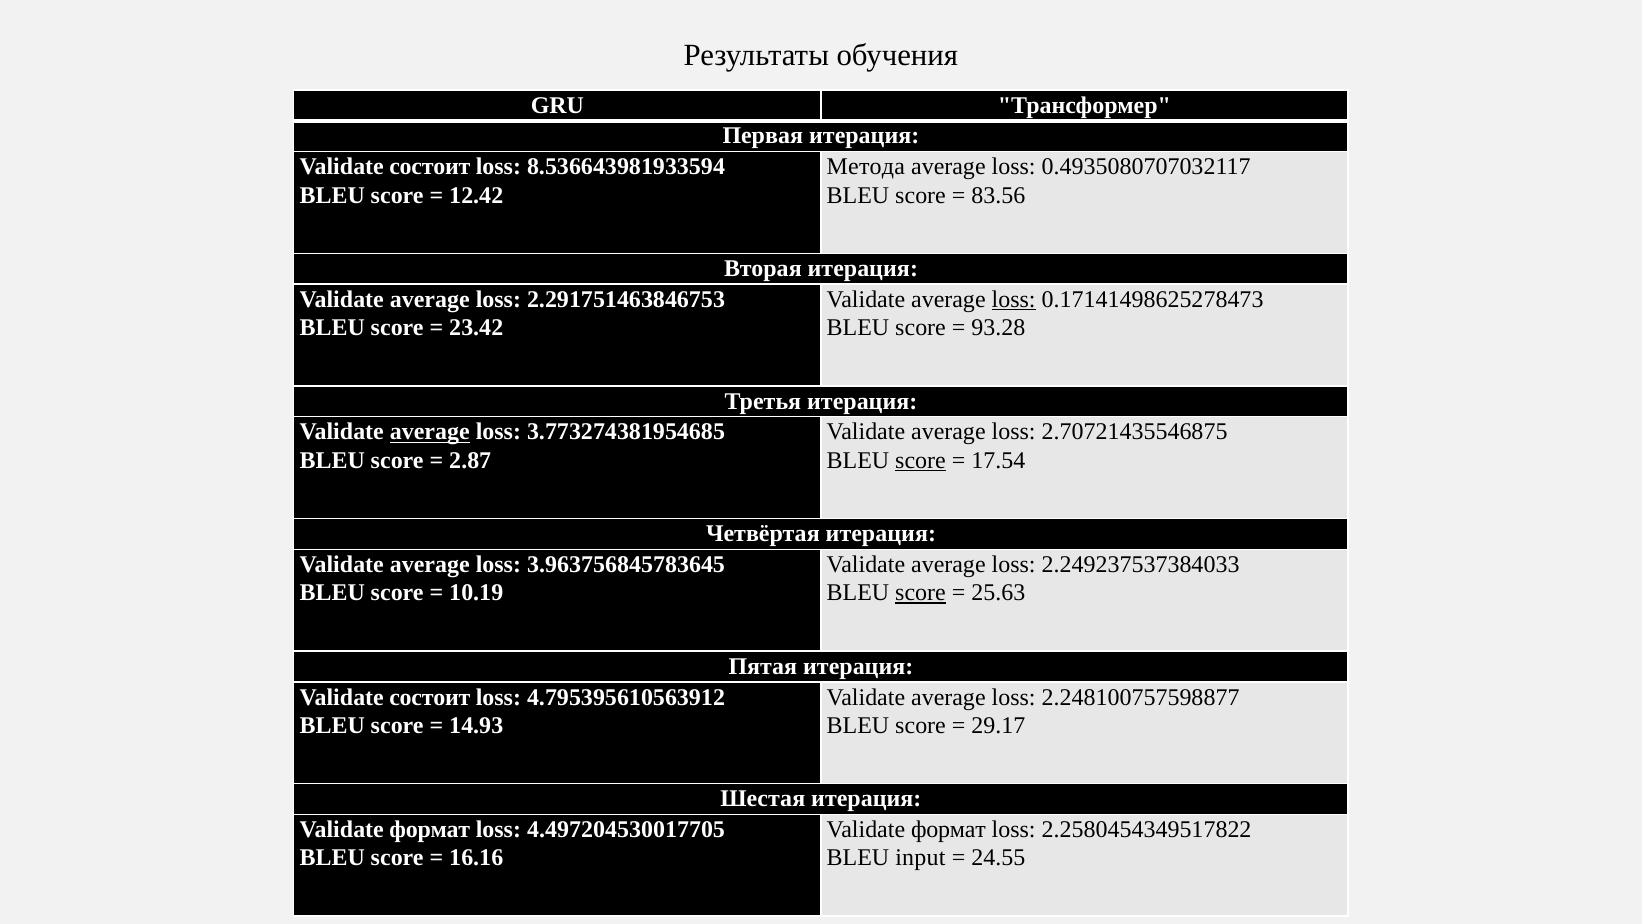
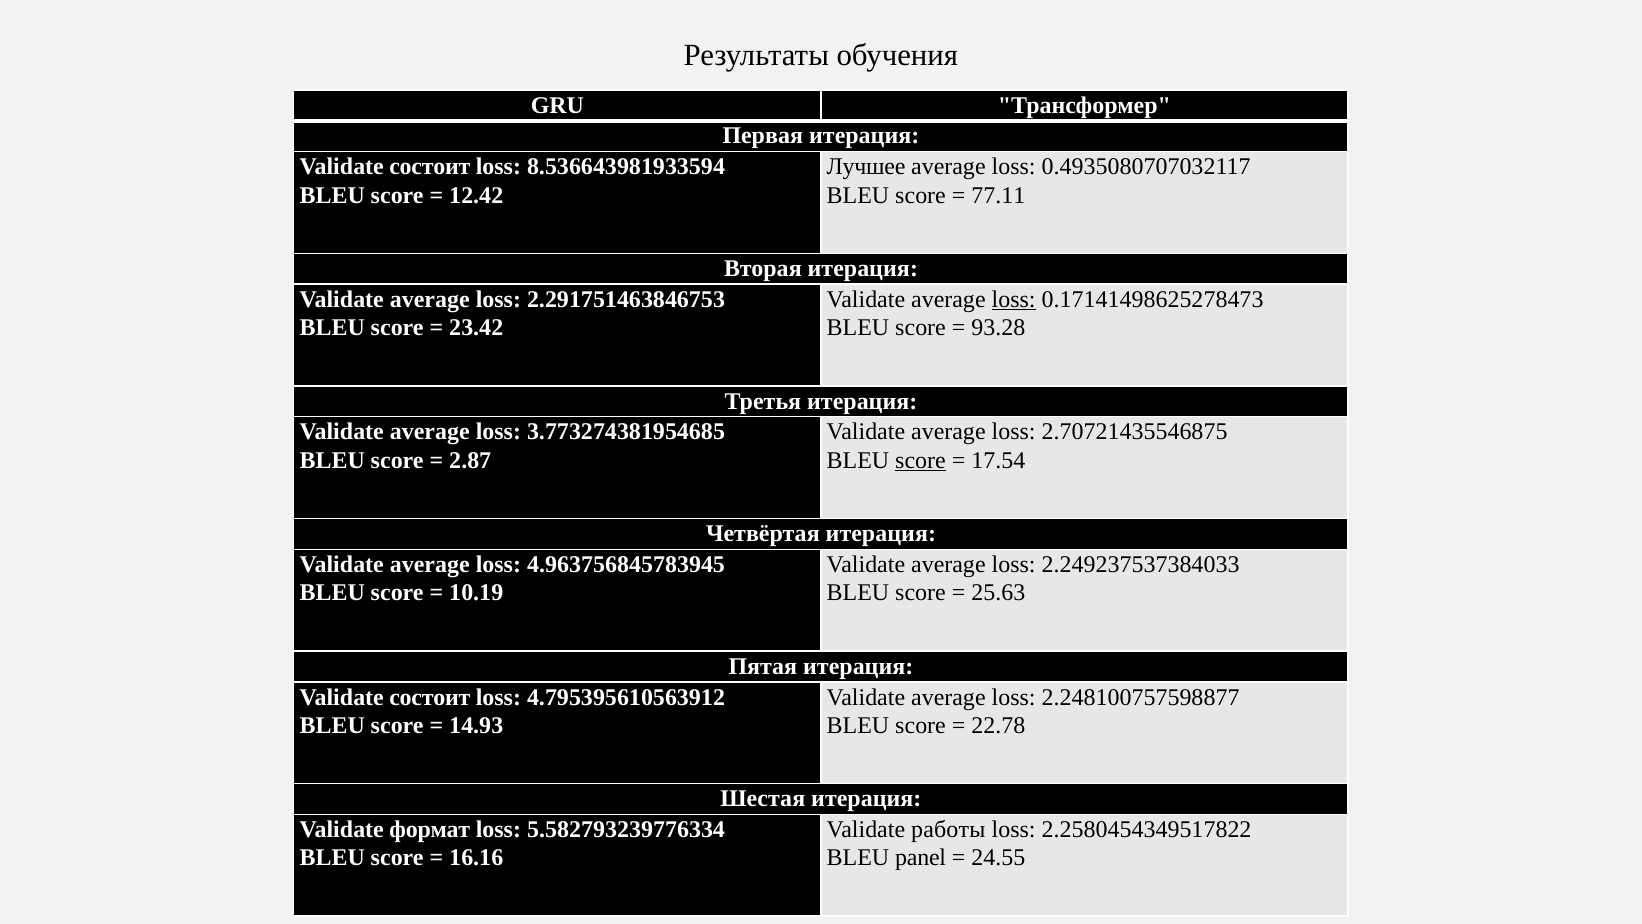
Метода: Метода -> Лучшее
83.56: 83.56 -> 77.11
average at (430, 432) underline: present -> none
3.963756845783645: 3.963756845783645 -> 4.963756845783945
score at (921, 593) underline: present -> none
29.17: 29.17 -> 22.78
4.497204530017705: 4.497204530017705 -> 5.582793239776334
формат at (948, 829): формат -> работы
input: input -> panel
